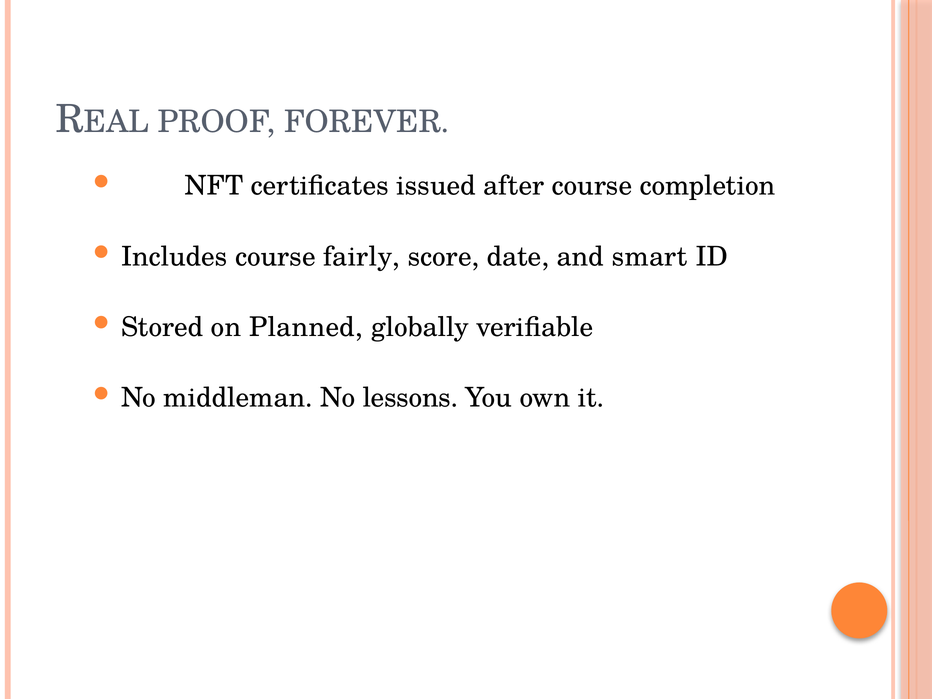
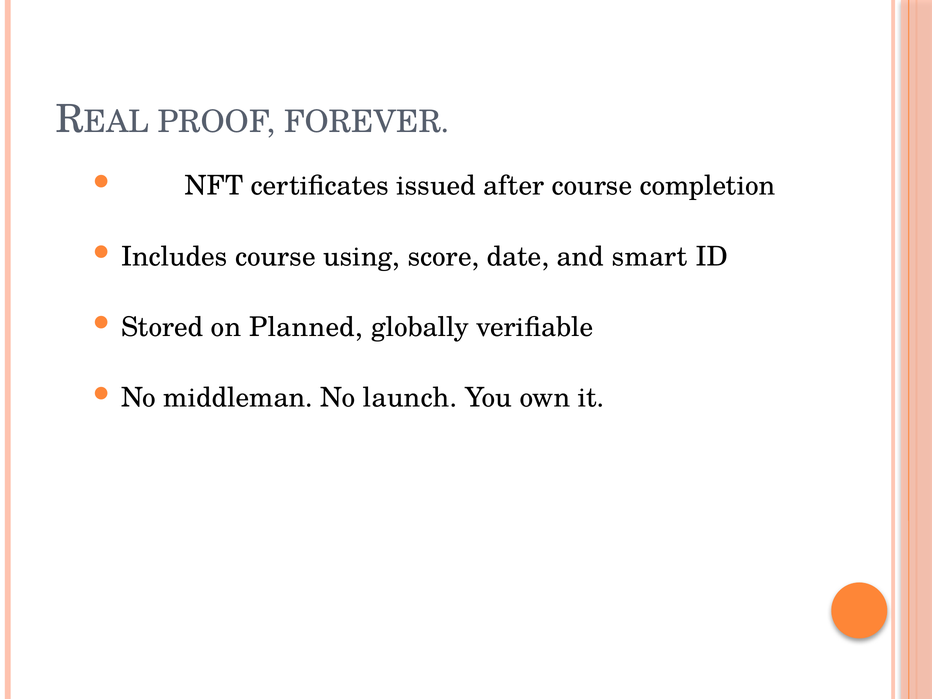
fairly: fairly -> using
lessons: lessons -> launch
